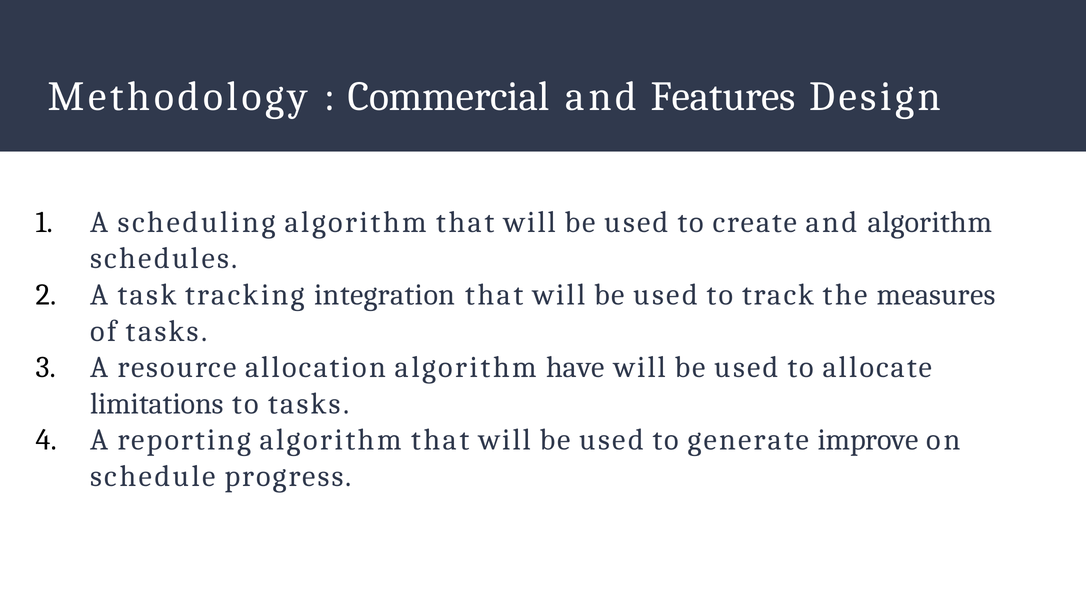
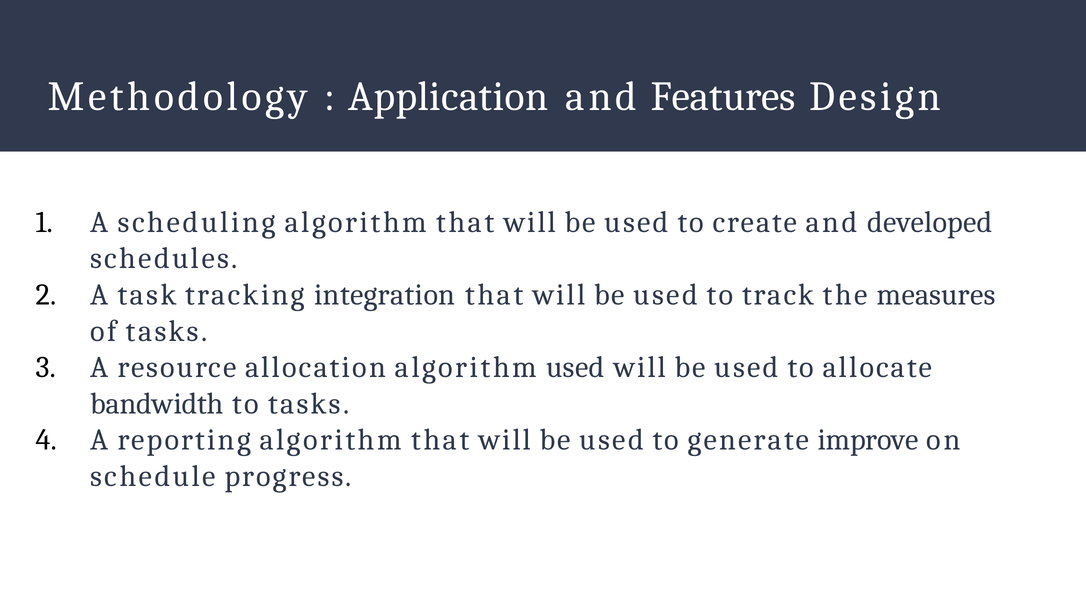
Commercial: Commercial -> Application
and algorithm: algorithm -> developed
algorithm have: have -> used
limitations: limitations -> bandwidth
